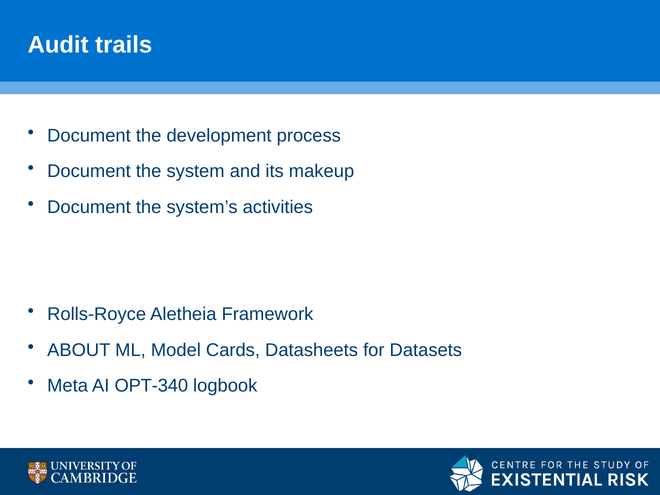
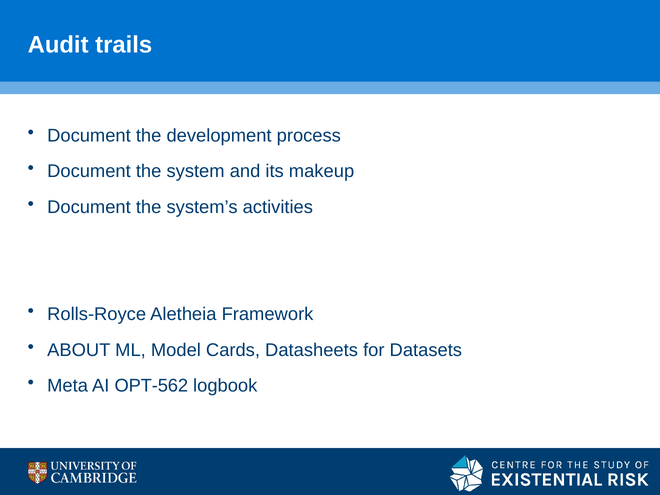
OPT-340: OPT-340 -> OPT-562
